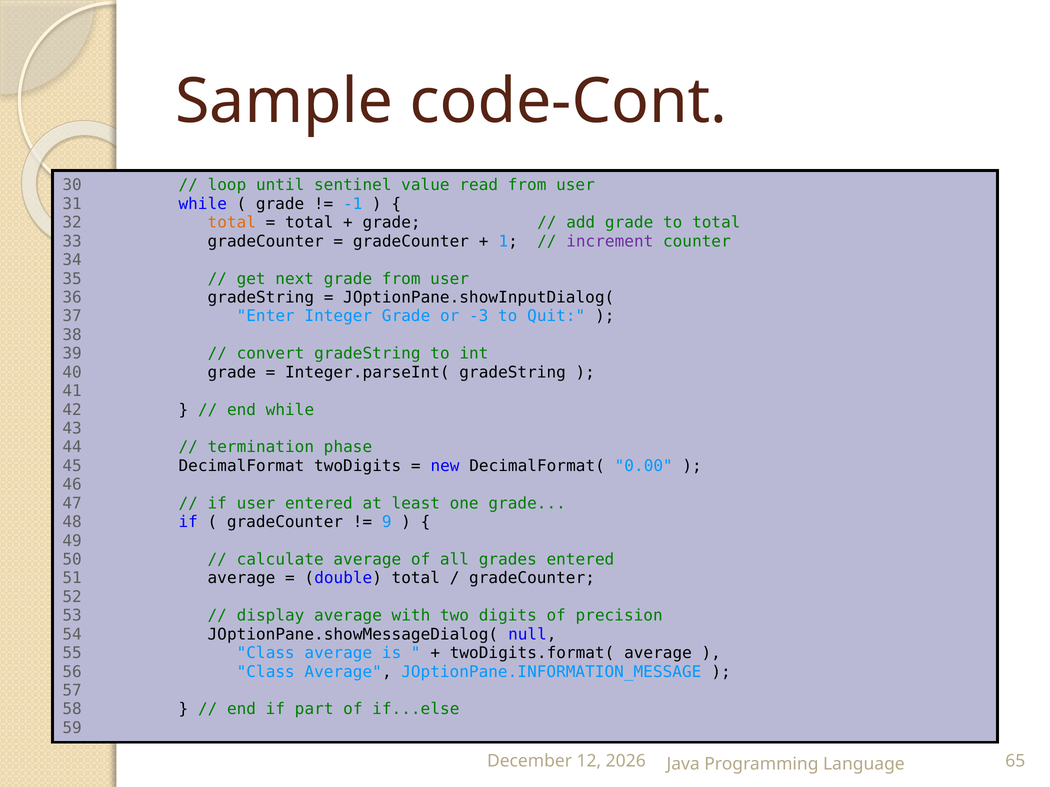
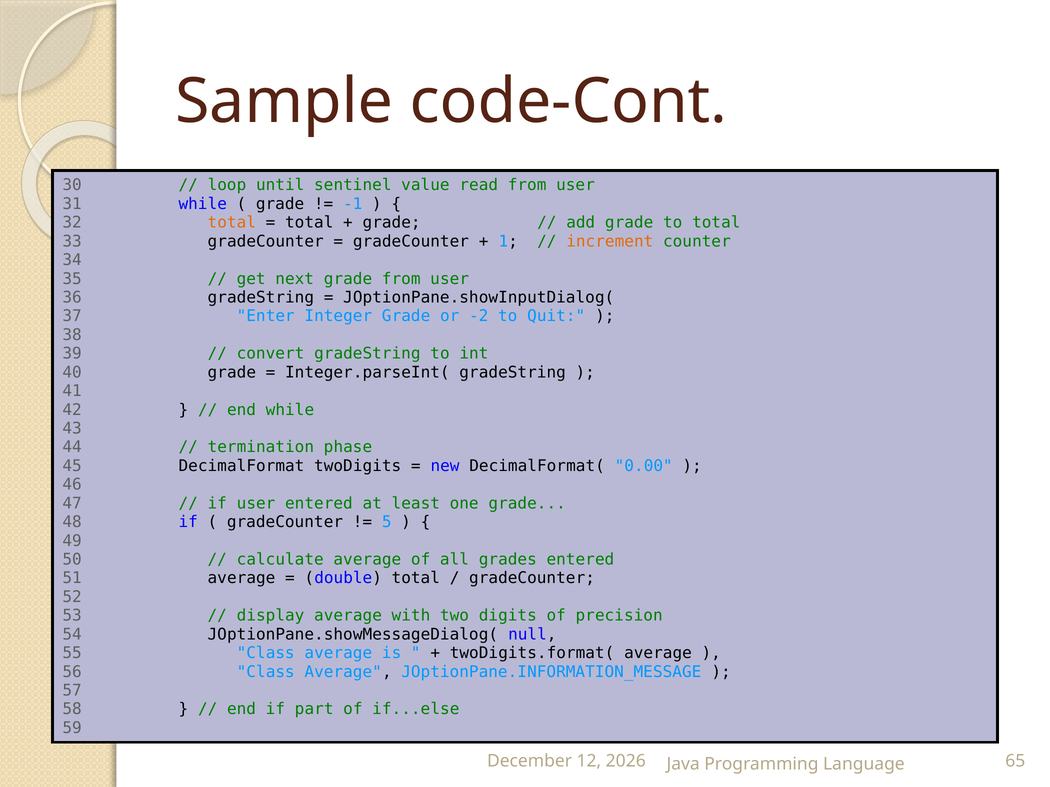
increment colour: purple -> orange
-3: -3 -> -2
9: 9 -> 5
